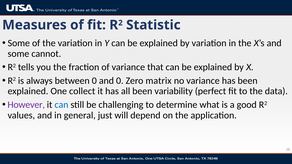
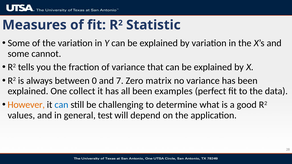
and 0: 0 -> 7
variability: variability -> examples
However colour: purple -> orange
just: just -> test
